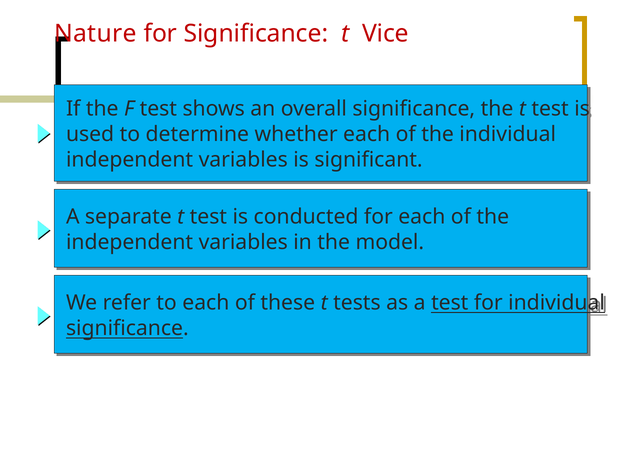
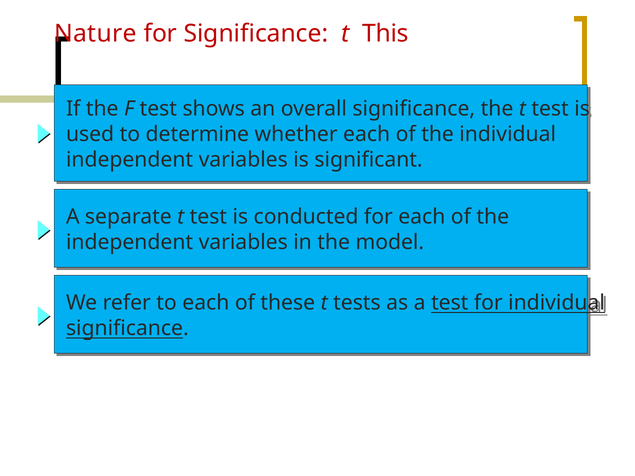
Vice: Vice -> This
